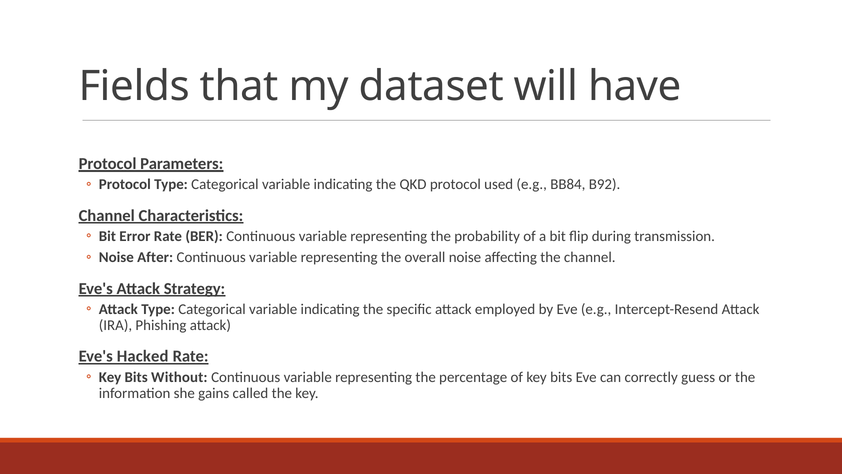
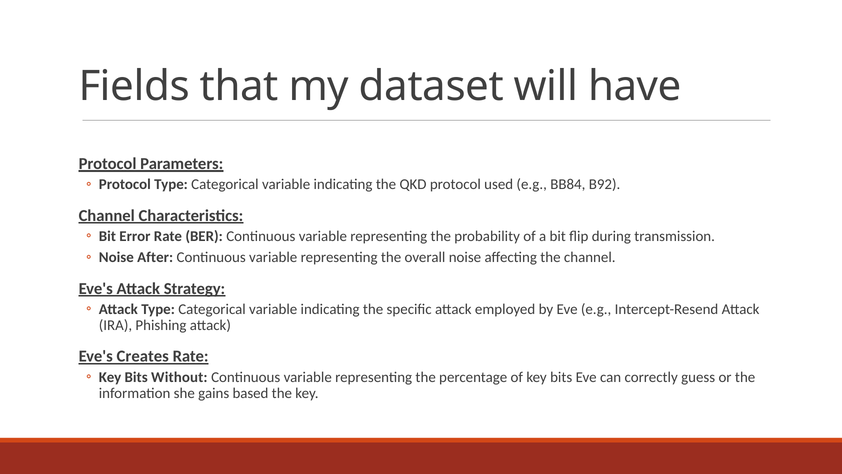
Hacked: Hacked -> Creates
called: called -> based
